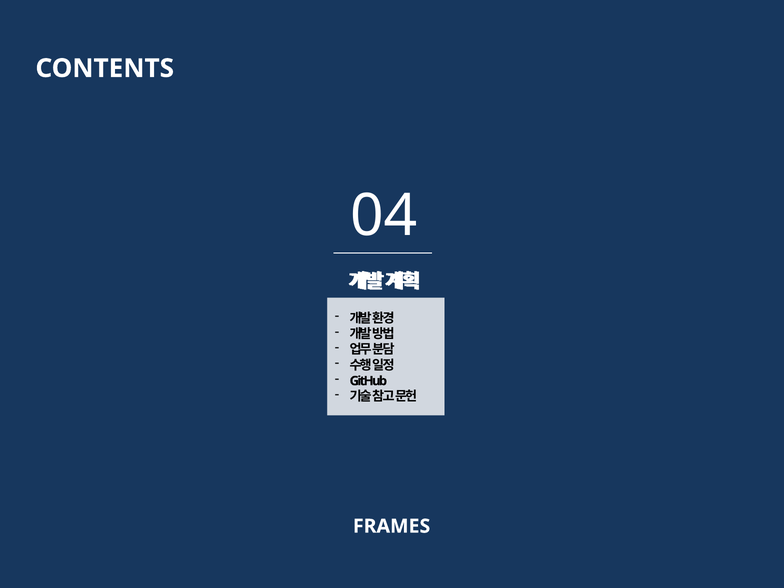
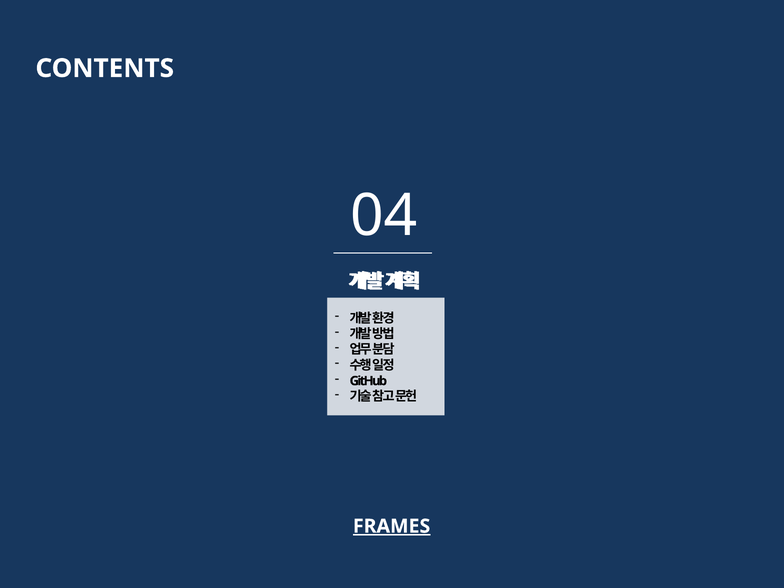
FRAMES underline: none -> present
